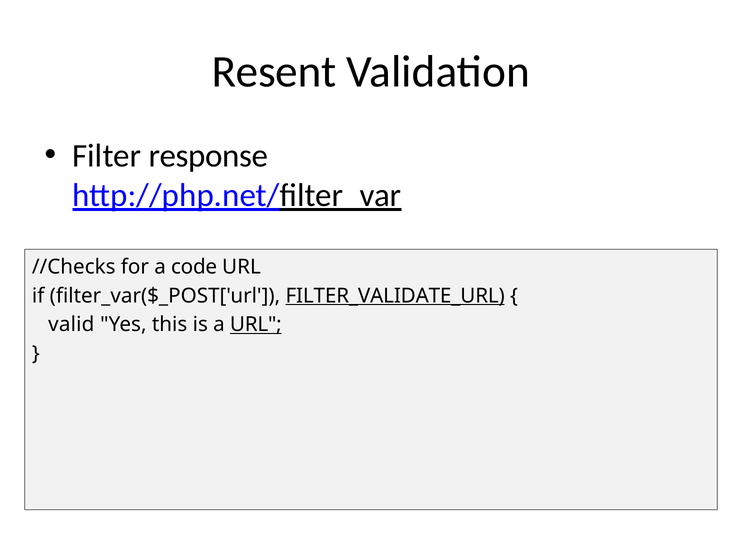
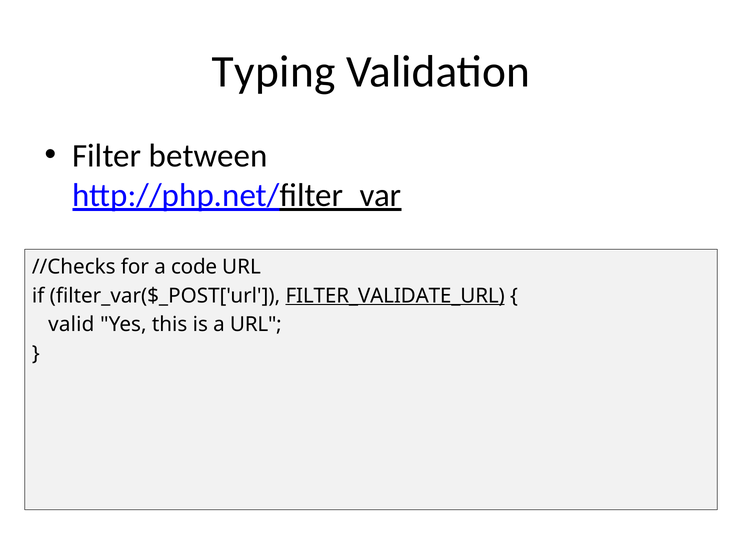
Resent: Resent -> Typing
response: response -> between
URL at (256, 324) underline: present -> none
